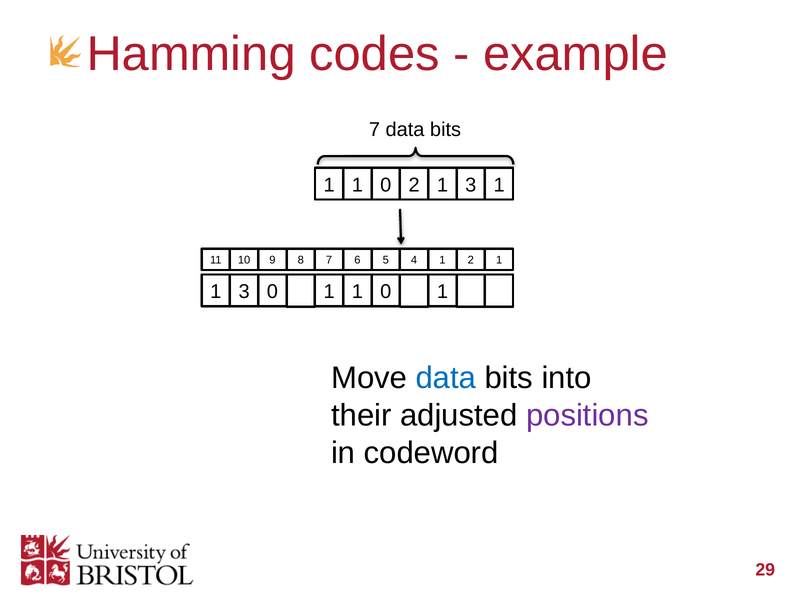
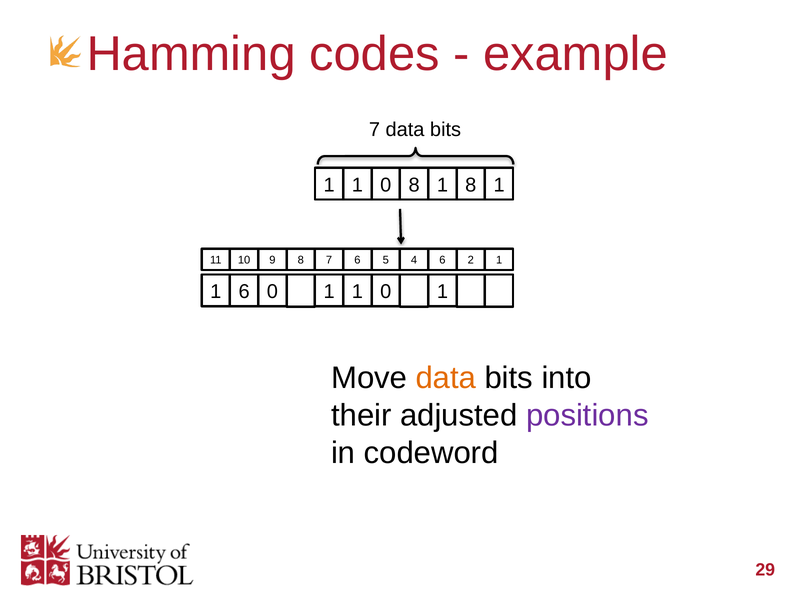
1 0 2: 2 -> 8
3 at (471, 185): 3 -> 8
4 1: 1 -> 6
3 at (244, 292): 3 -> 6
data at (446, 378) colour: blue -> orange
